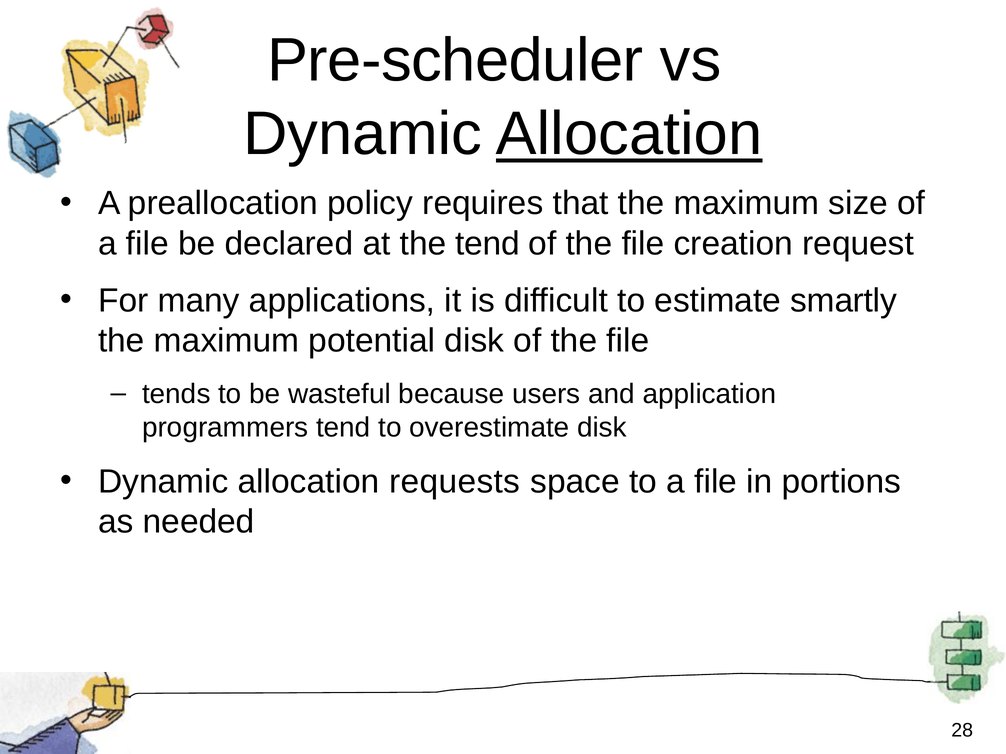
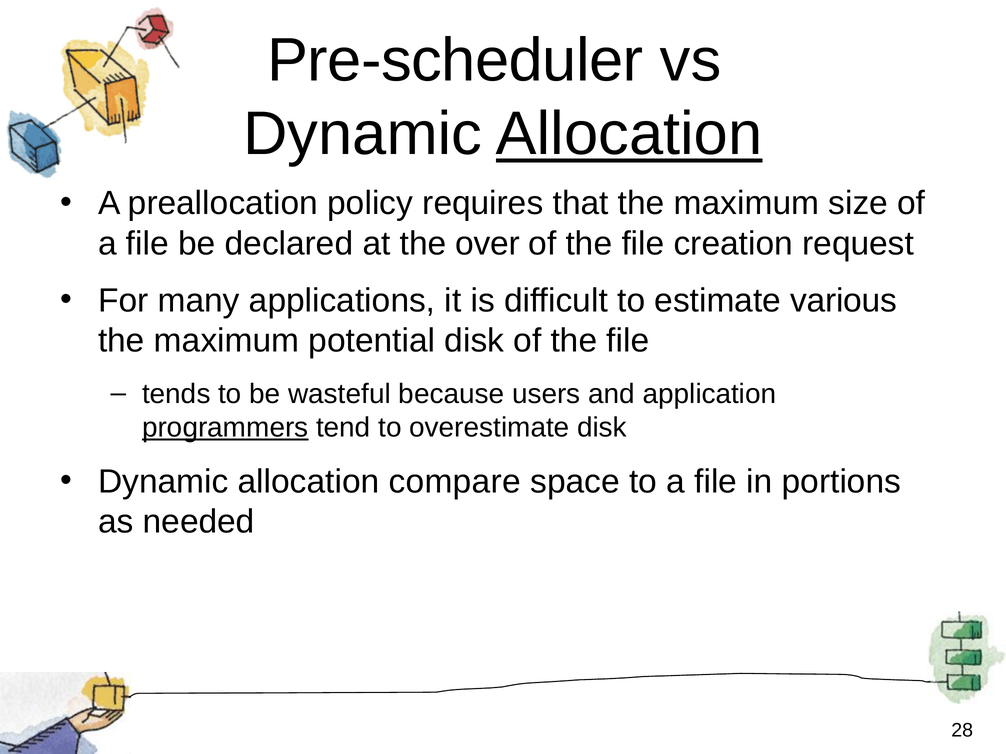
the tend: tend -> over
smartly: smartly -> various
programmers underline: none -> present
requests: requests -> compare
